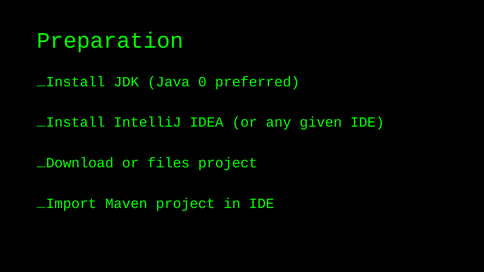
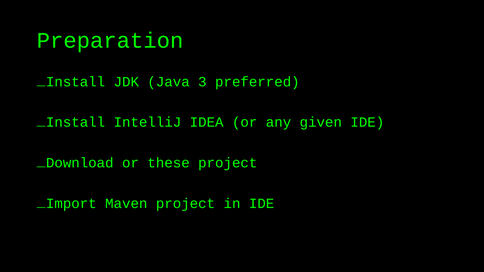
0: 0 -> 3
files: files -> these
